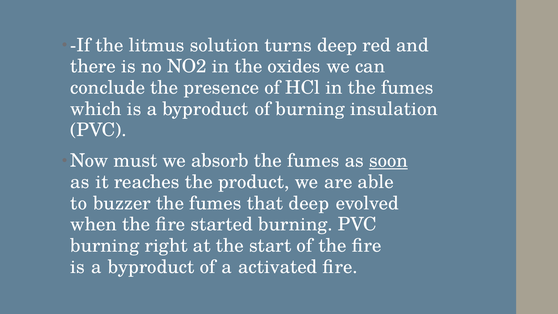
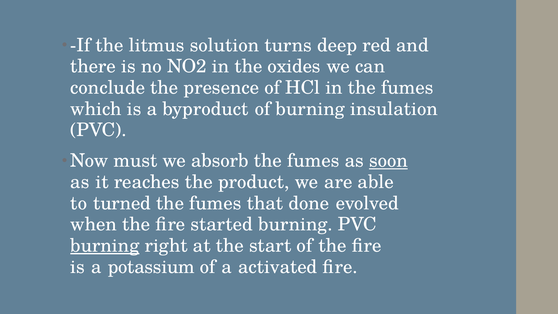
buzzer: buzzer -> turned
that deep: deep -> done
burning at (105, 246) underline: none -> present
byproduct at (151, 267): byproduct -> potassium
